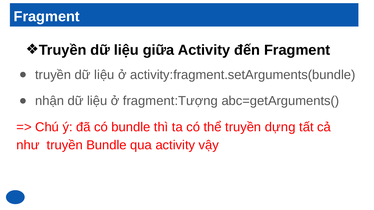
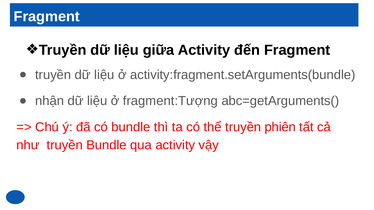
dựng: dựng -> phiên
